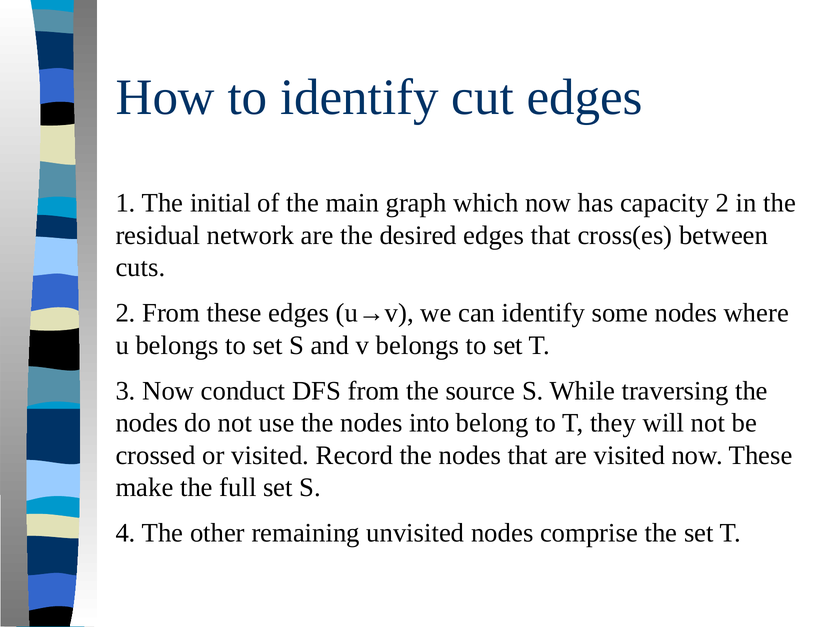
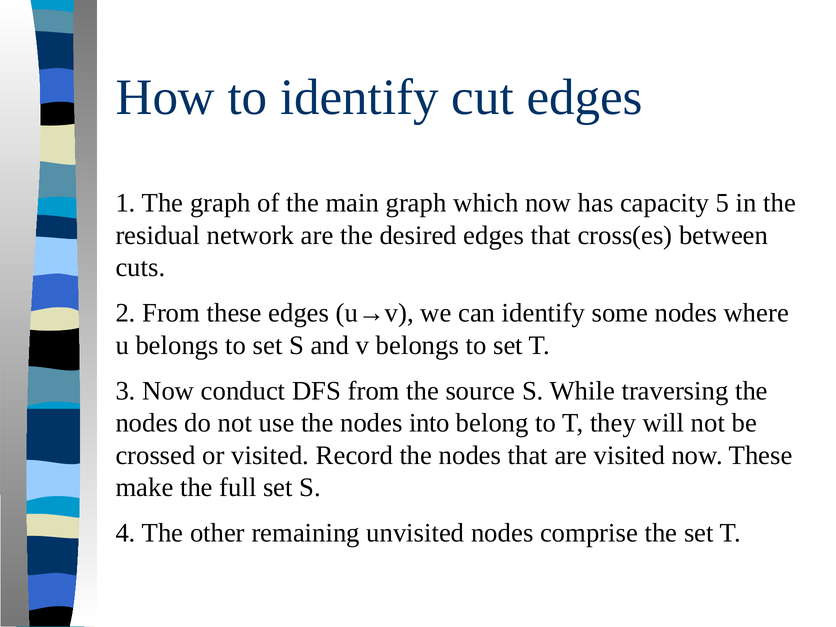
The initial: initial -> graph
capacity 2: 2 -> 5
